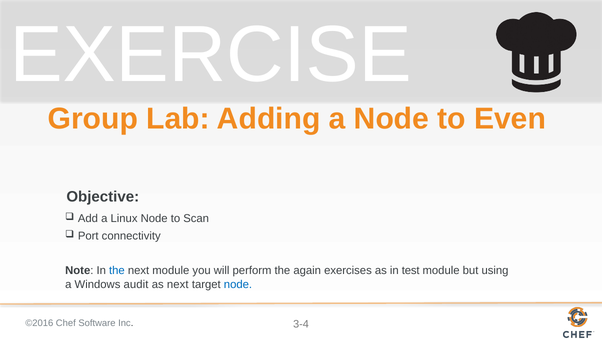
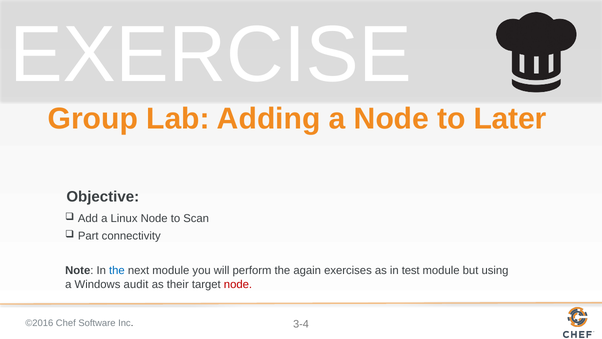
Even: Even -> Later
Port: Port -> Part
as next: next -> their
node at (238, 284) colour: blue -> red
